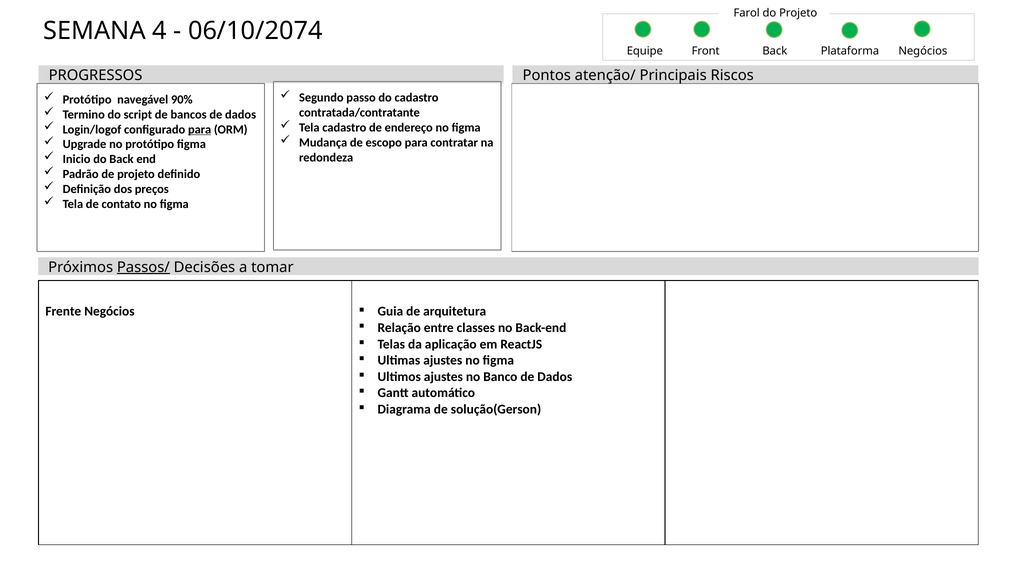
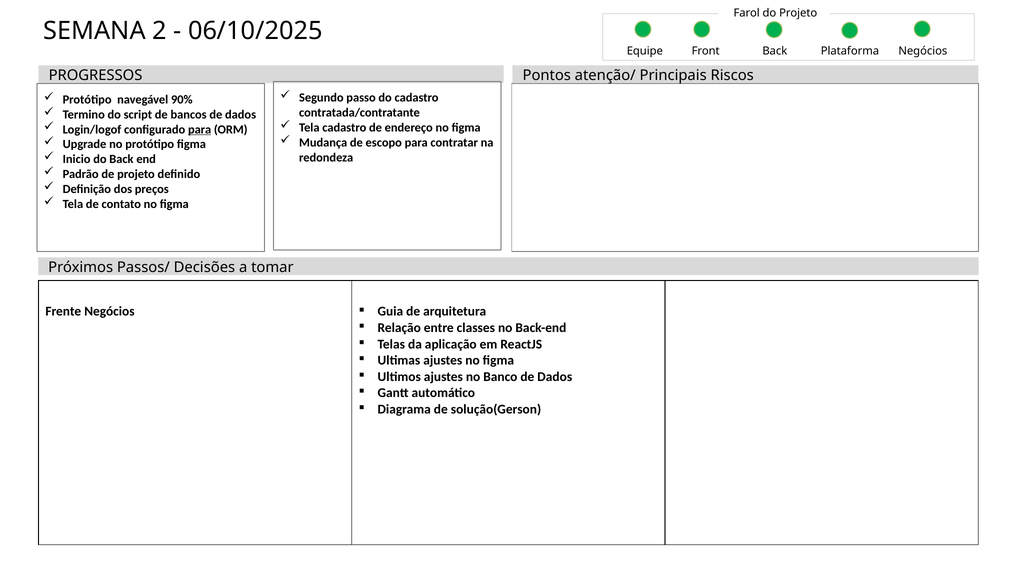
4: 4 -> 2
06/10/2074: 06/10/2074 -> 06/10/2025
Passos/ underline: present -> none
